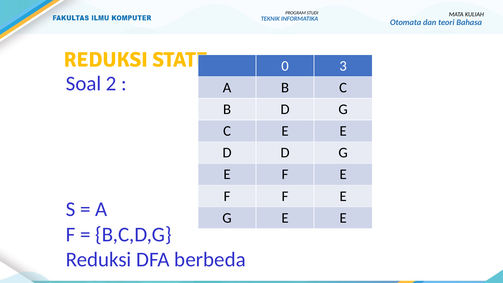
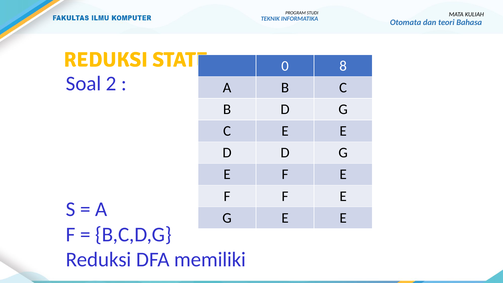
3: 3 -> 8
berbeda: berbeda -> memiliki
